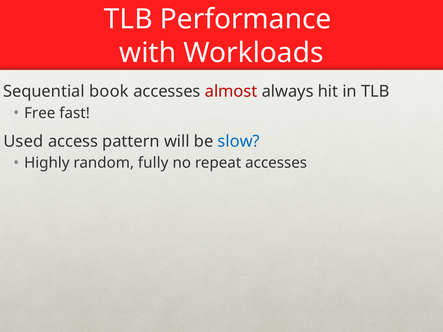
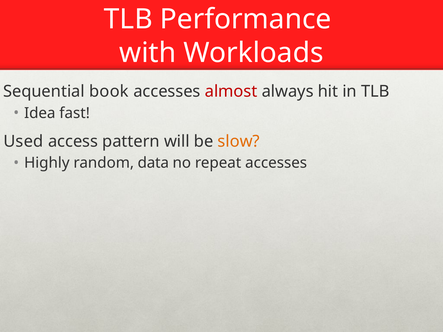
Free: Free -> Idea
slow colour: blue -> orange
fully: fully -> data
